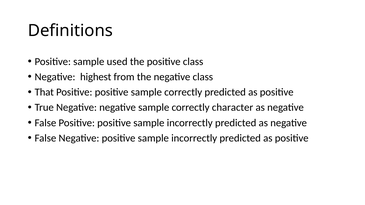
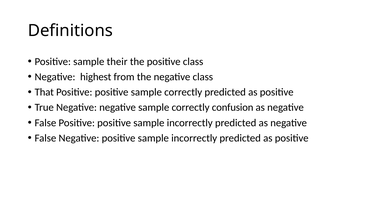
used: used -> their
character: character -> confusion
